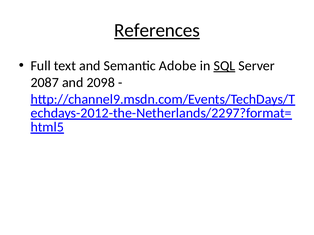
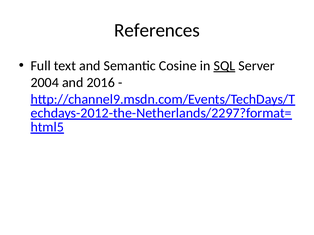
References underline: present -> none
Adobe: Adobe -> Cosine
2087: 2087 -> 2004
2098: 2098 -> 2016
